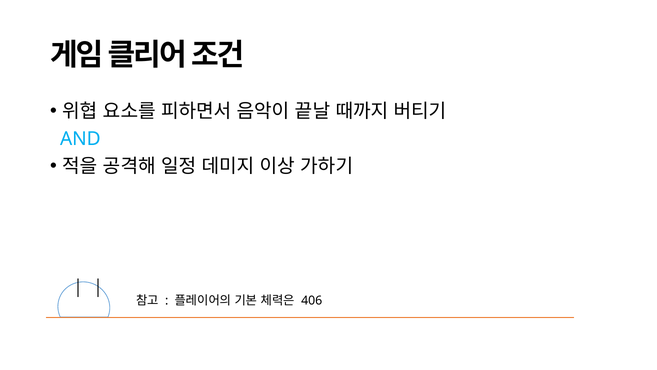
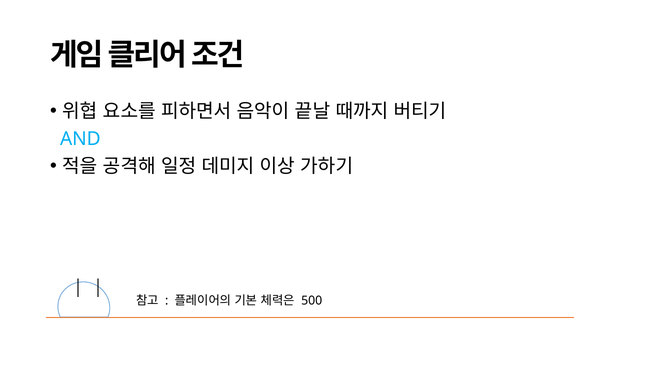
406: 406 -> 500
